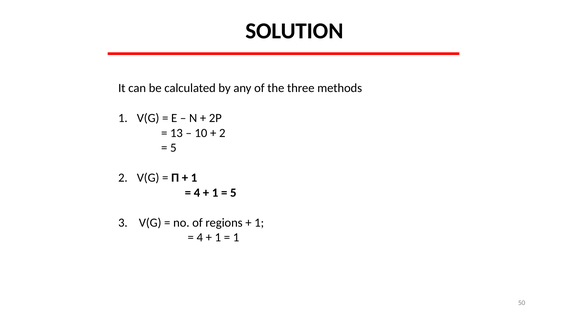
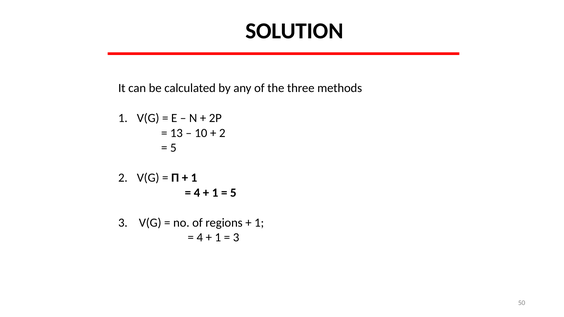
1 at (236, 238): 1 -> 3
